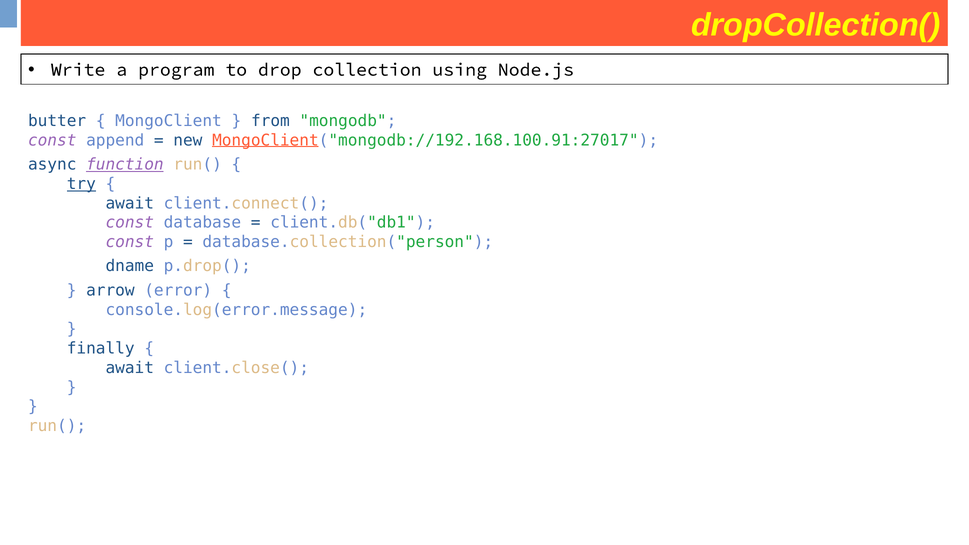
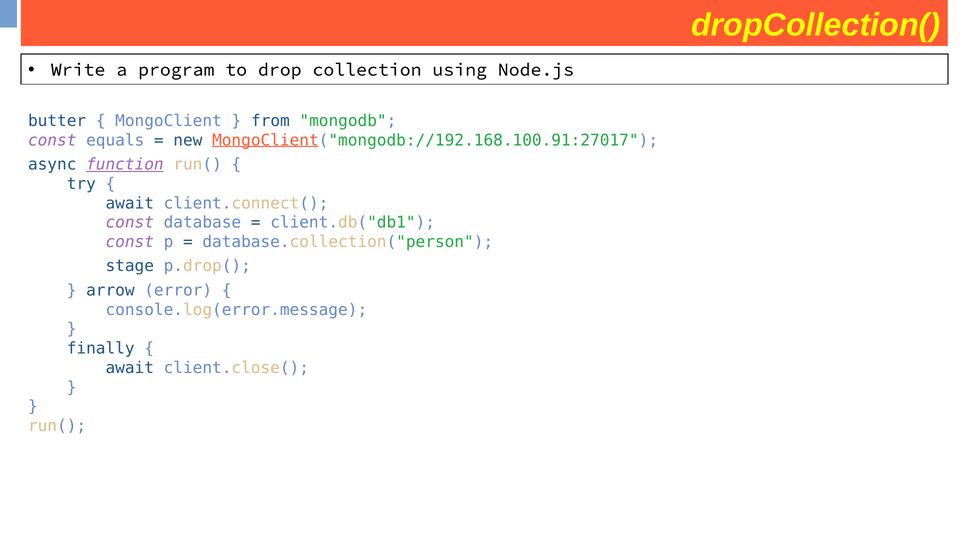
append: append -> equals
try underline: present -> none
dname: dname -> stage
